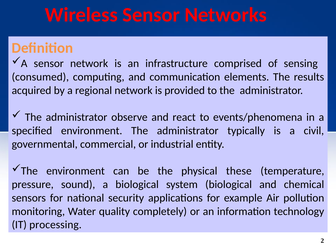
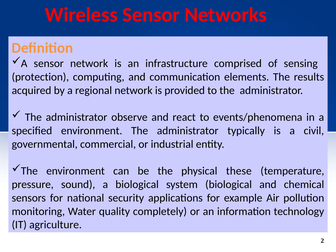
consumed: consumed -> protection
processing: processing -> agriculture
